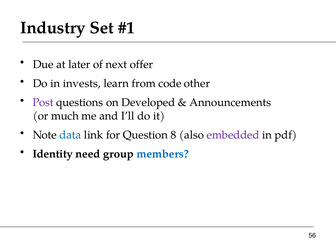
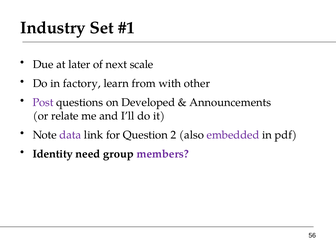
offer: offer -> scale
invests: invests -> factory
code: code -> with
much: much -> relate
data colour: blue -> purple
8: 8 -> 2
members colour: blue -> purple
